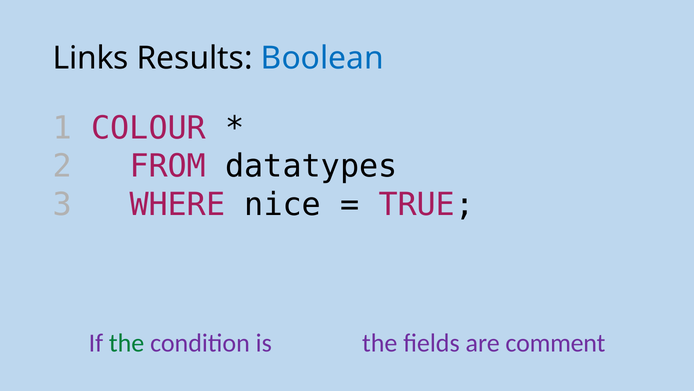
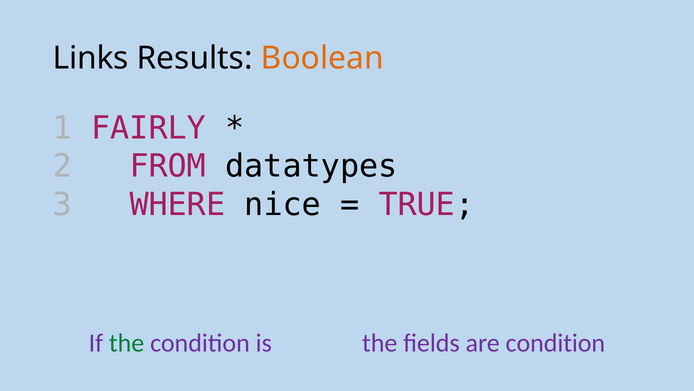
Boolean colour: blue -> orange
COLOUR: COLOUR -> FAIRLY
are comment: comment -> condition
